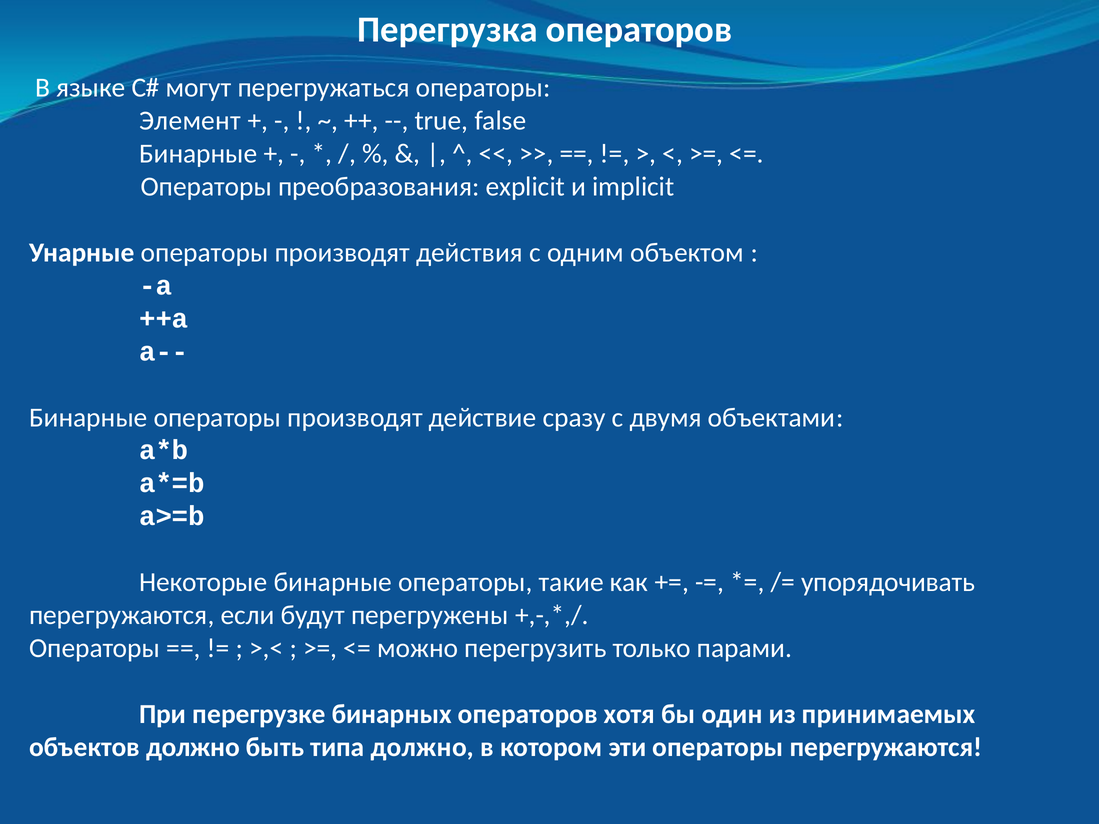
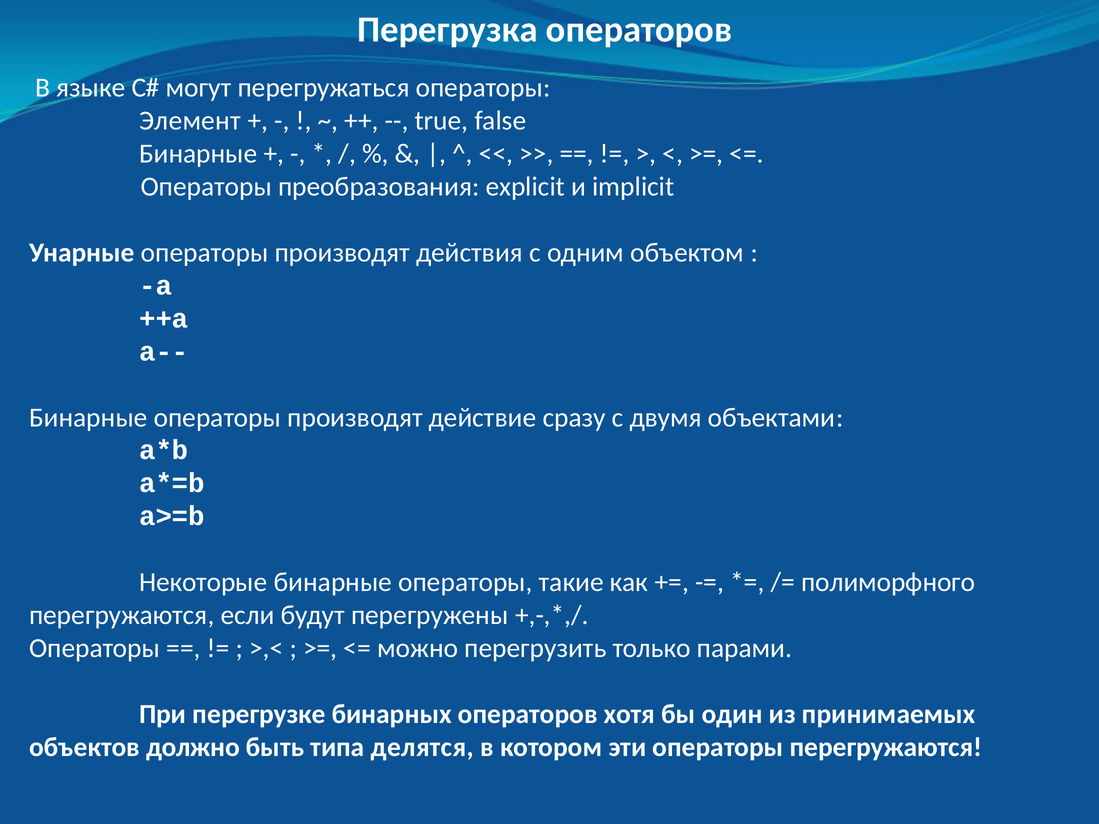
упорядочивать: упорядочивать -> полиморфного
типа должно: должно -> делятся
